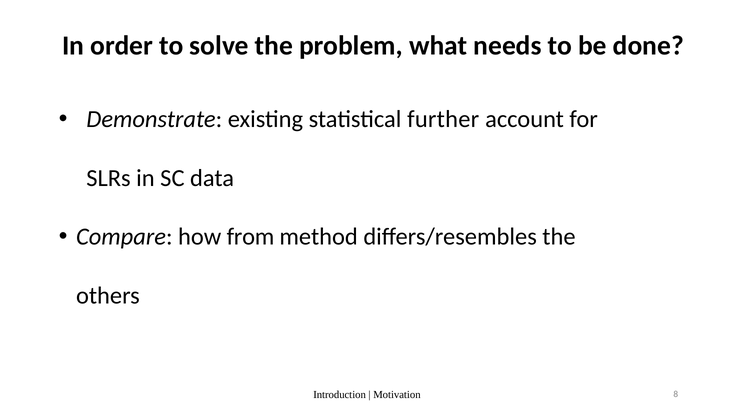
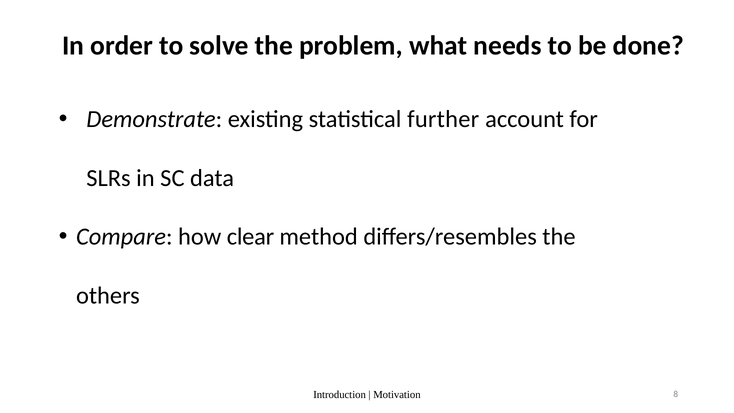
from: from -> clear
